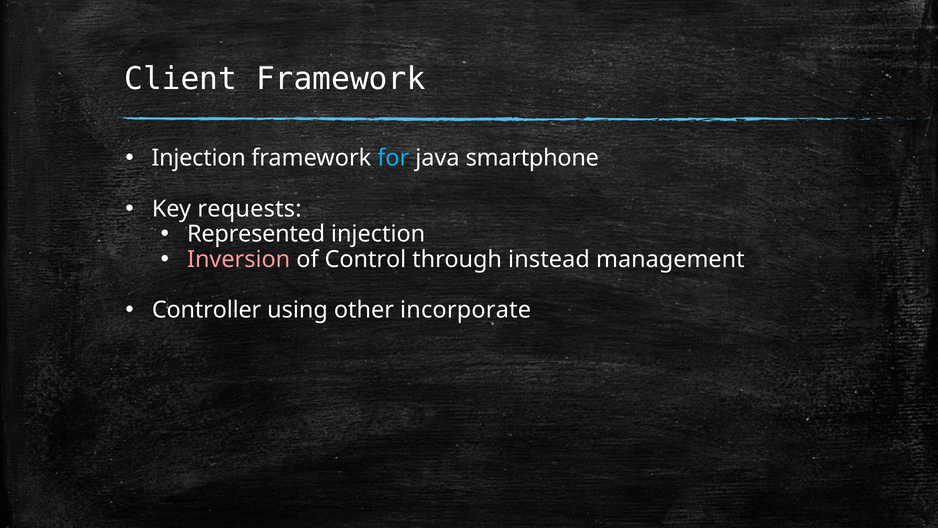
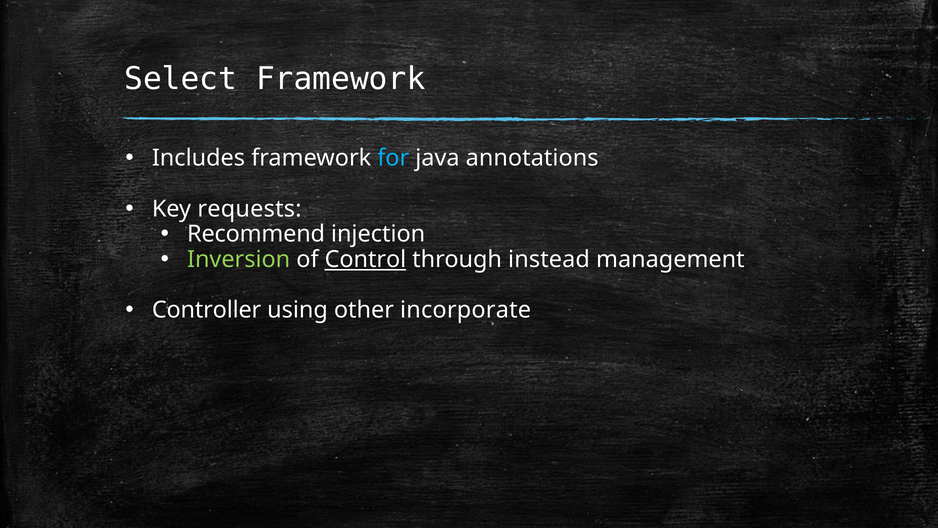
Client: Client -> Select
Injection at (199, 158): Injection -> Includes
smartphone: smartphone -> annotations
Represented: Represented -> Recommend
Inversion colour: pink -> light green
Control underline: none -> present
